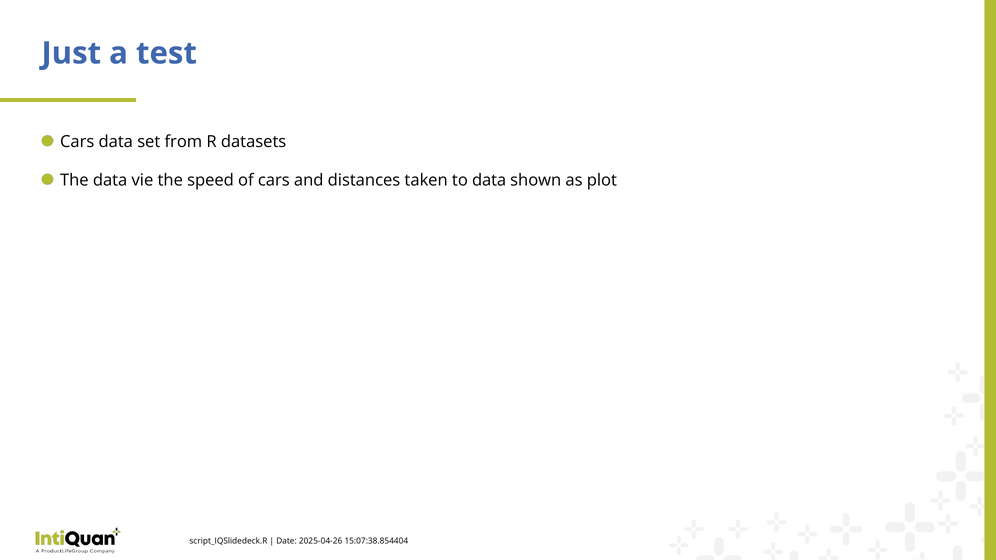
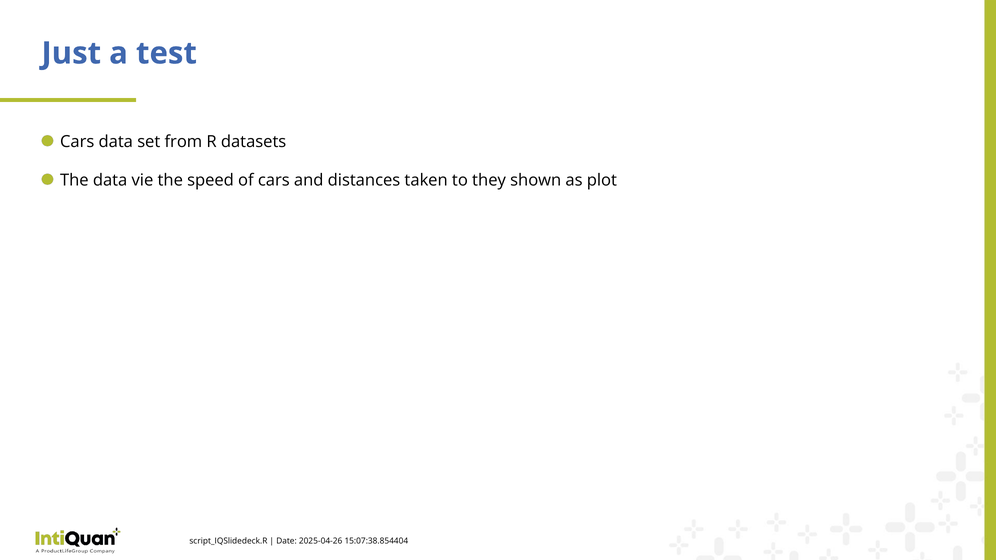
to data: data -> they
